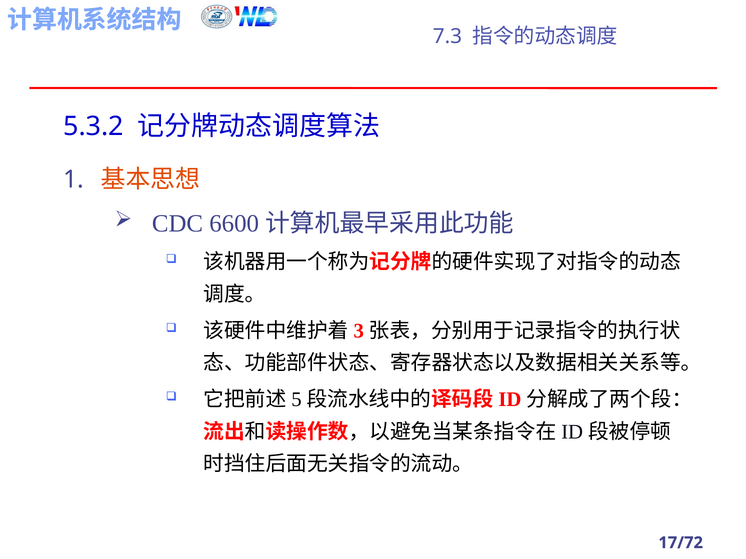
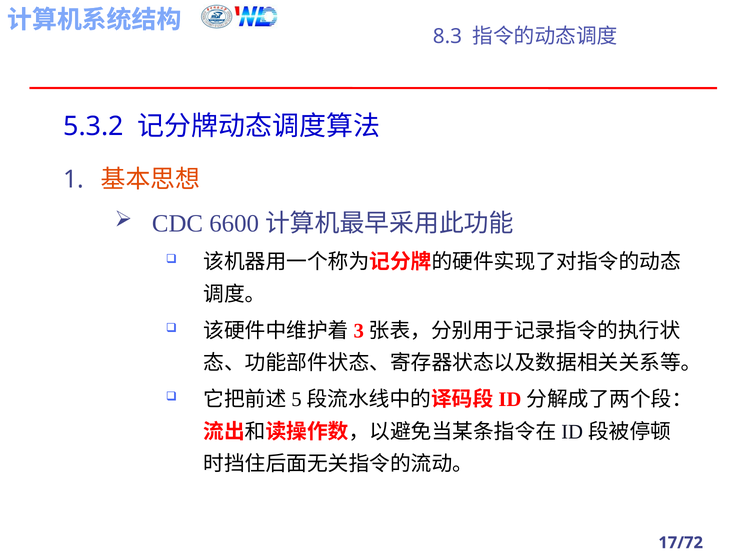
7.3: 7.3 -> 8.3
